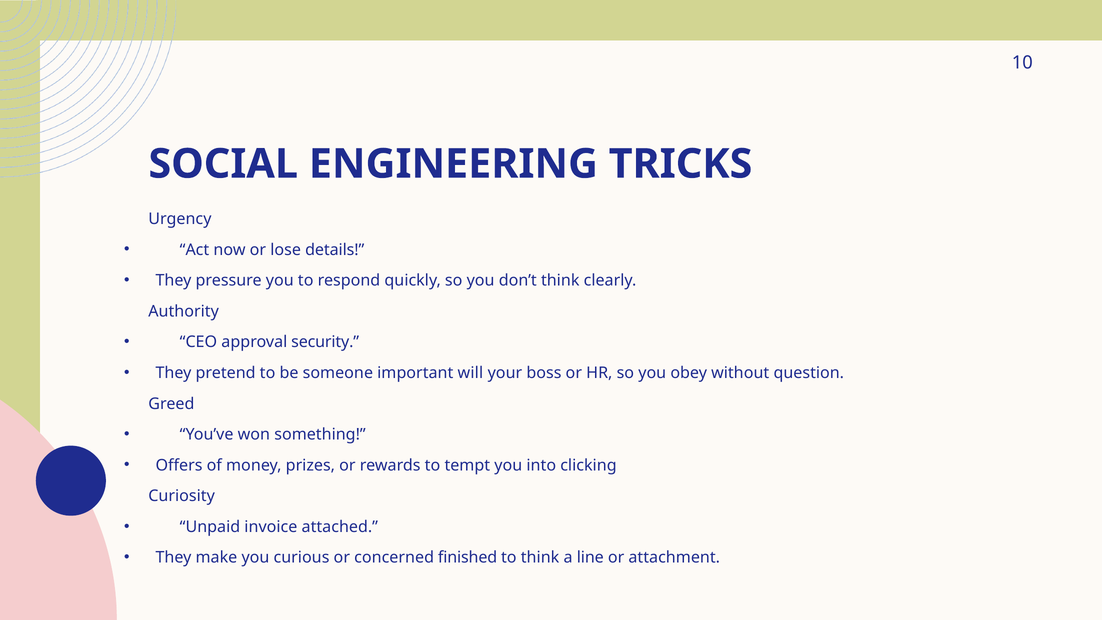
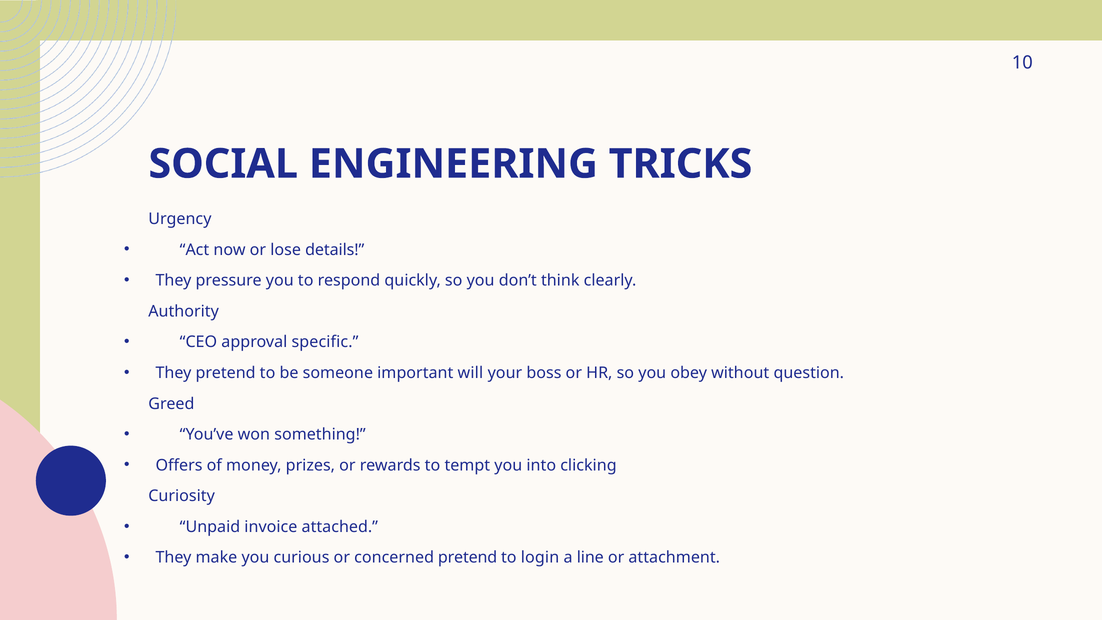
security: security -> specific
concerned finished: finished -> pretend
to think: think -> login
